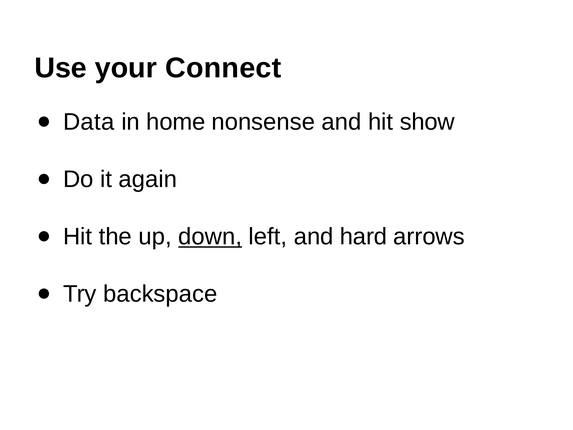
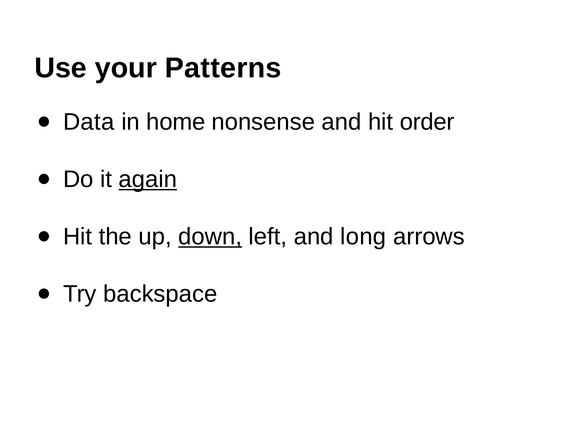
Connect: Connect -> Patterns
show: show -> order
again underline: none -> present
hard: hard -> long
